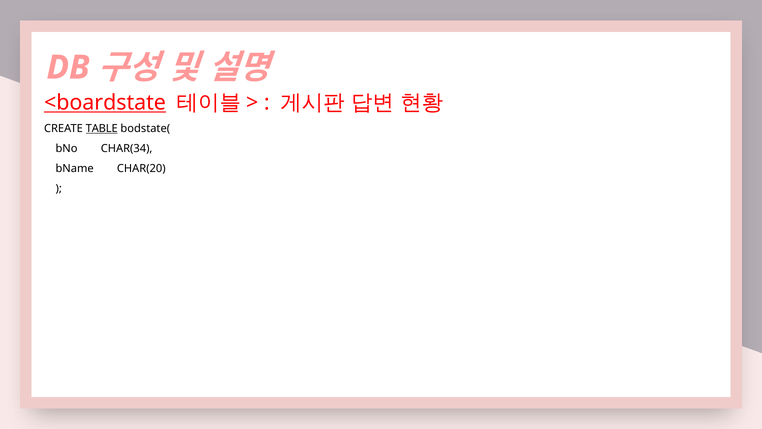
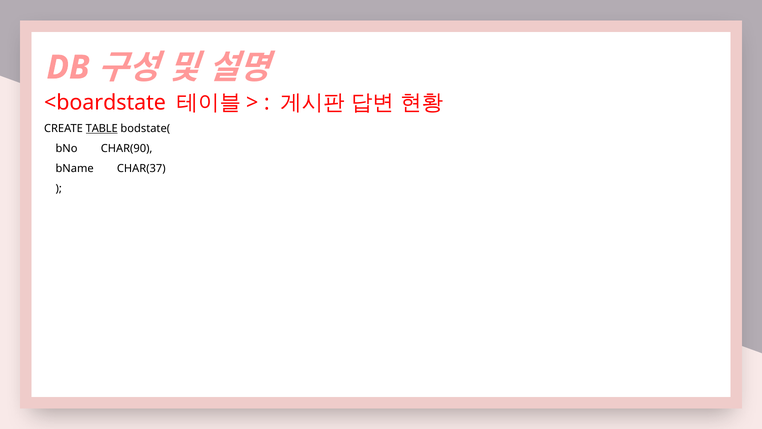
<boardstate underline: present -> none
CHAR(34: CHAR(34 -> CHAR(90
CHAR(20: CHAR(20 -> CHAR(37
